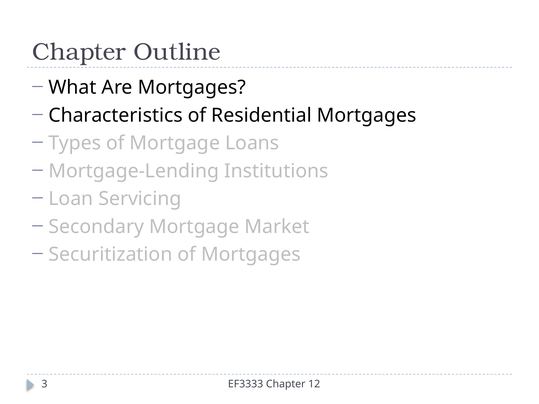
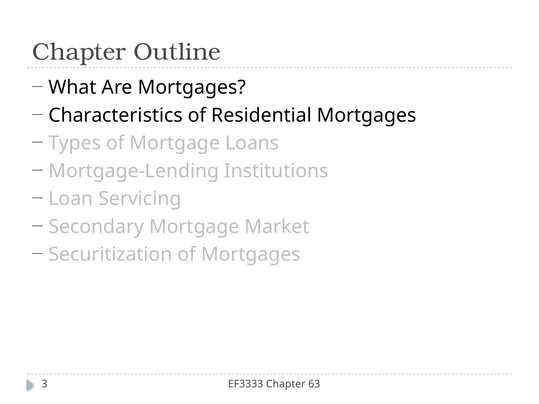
12: 12 -> 63
